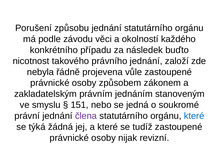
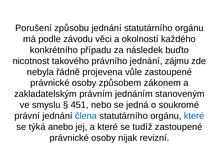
založí: založí -> zájmu
151: 151 -> 451
člena colour: purple -> blue
žádná: žádná -> anebo
